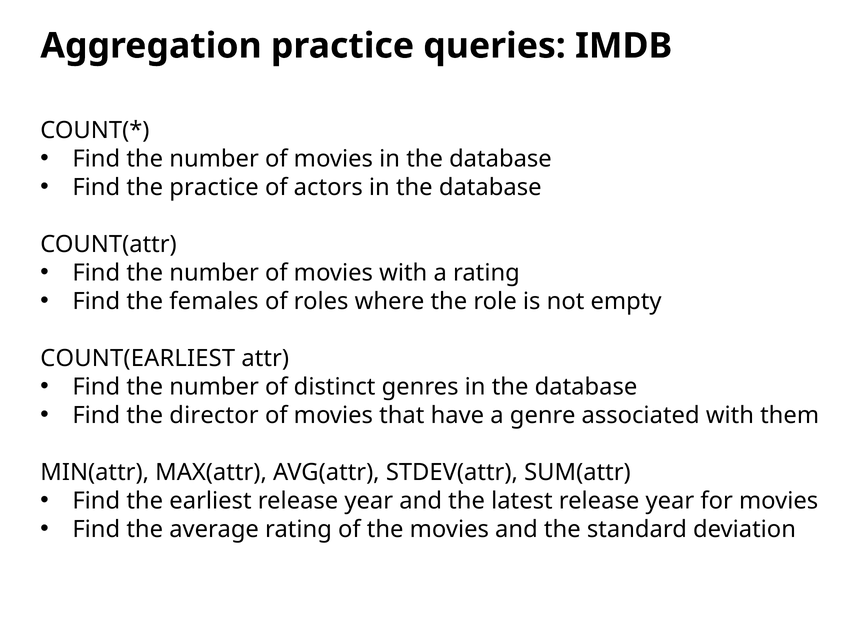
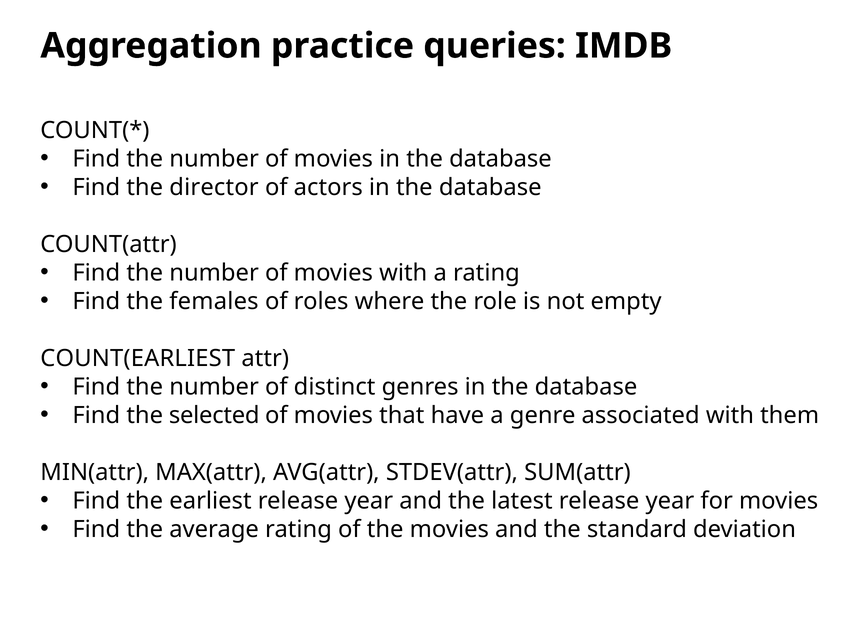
the practice: practice -> director
director: director -> selected
